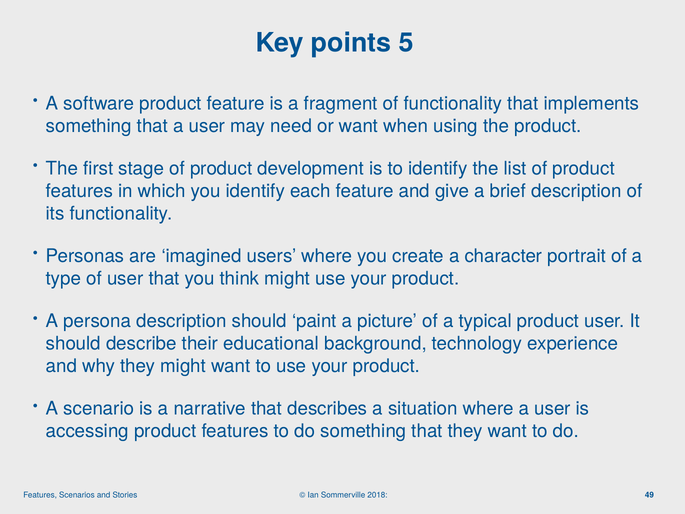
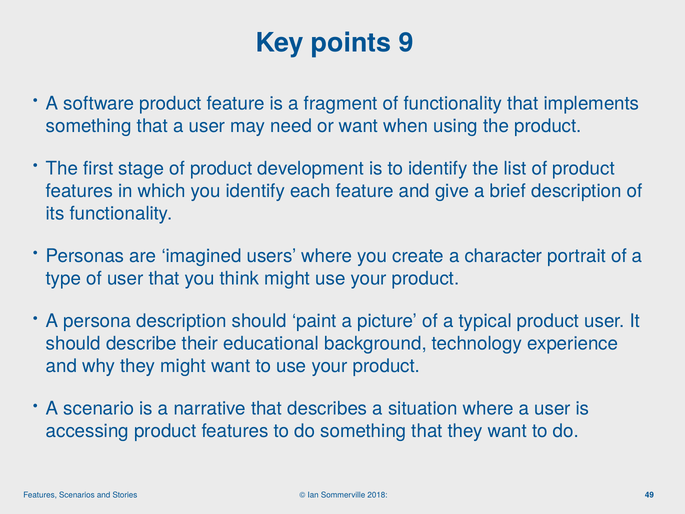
5: 5 -> 9
